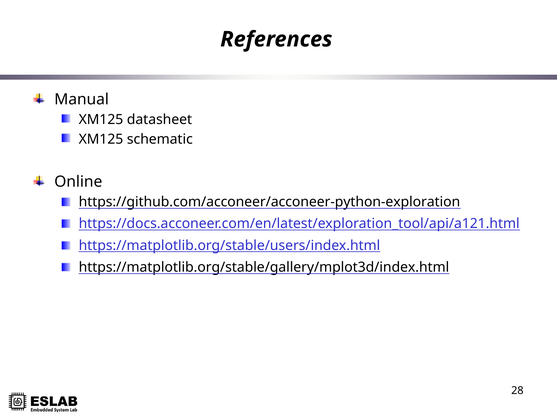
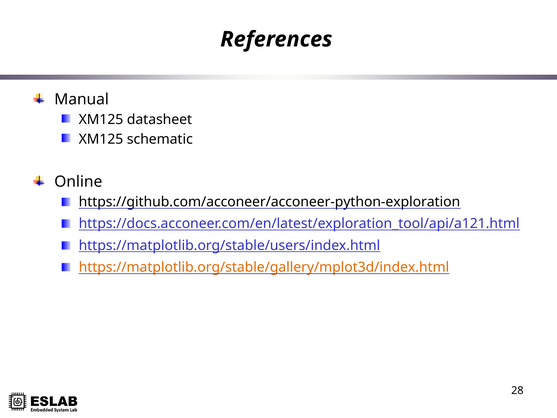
https://matplotlib.org/stable/gallery/mplot3d/index.html colour: black -> orange
